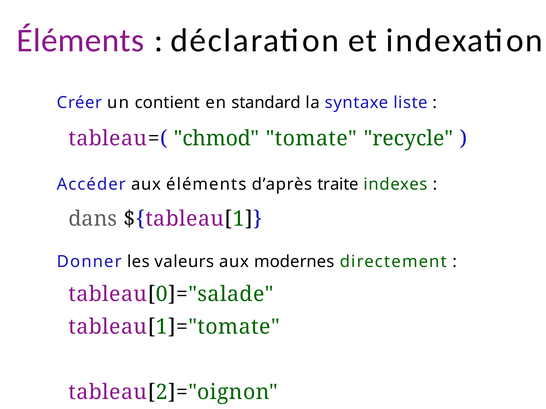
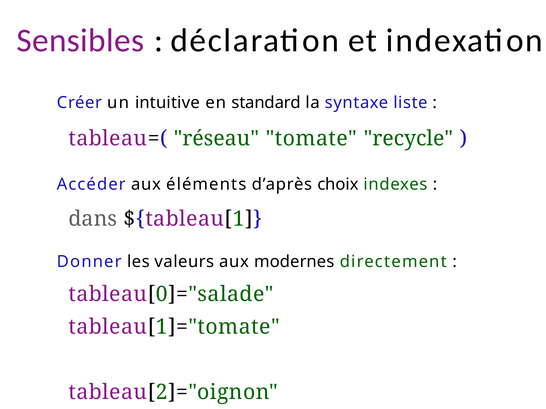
Éléments at (80, 41): Éléments -> Sensibles
contient: contient -> intuitive
chmod: chmod -> réseau
traite: traite -> choix
